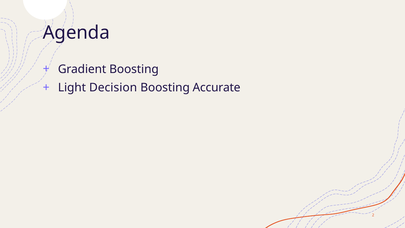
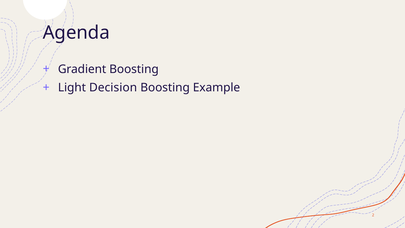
Accurate: Accurate -> Example
